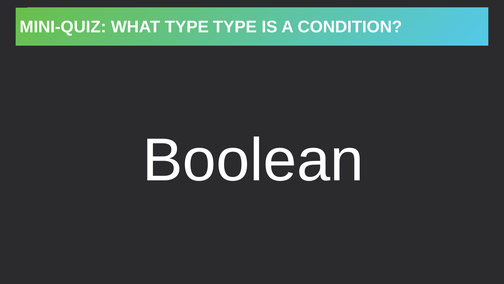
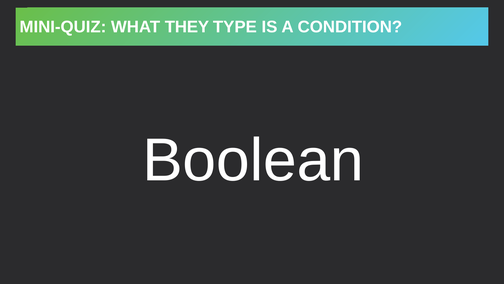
WHAT TYPE: TYPE -> THEY
